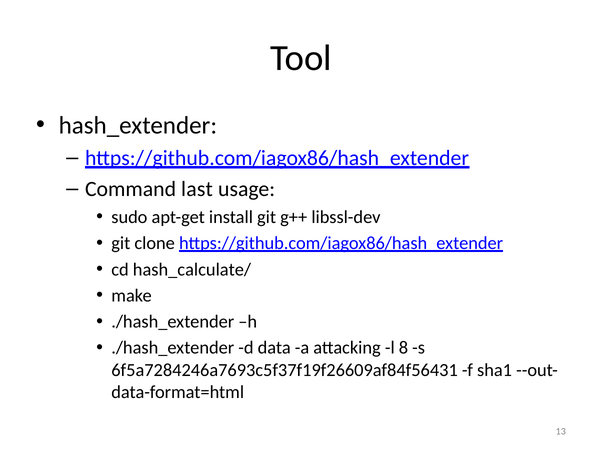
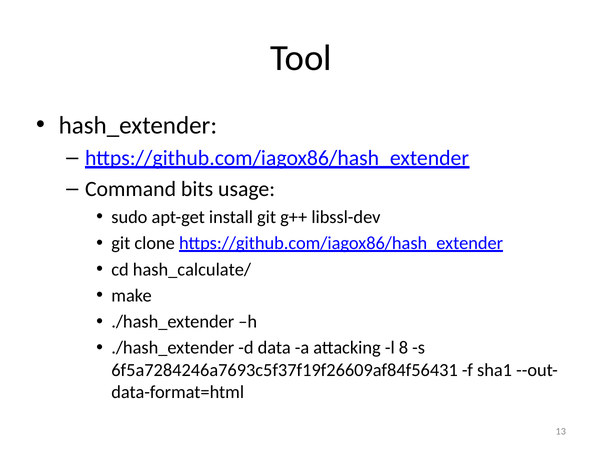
last: last -> bits
